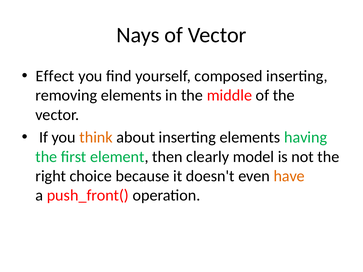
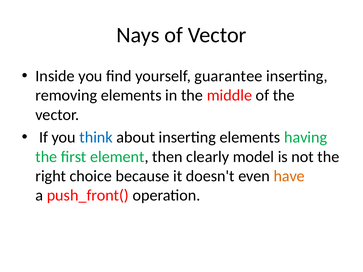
Effect: Effect -> Inside
composed: composed -> guarantee
think colour: orange -> blue
